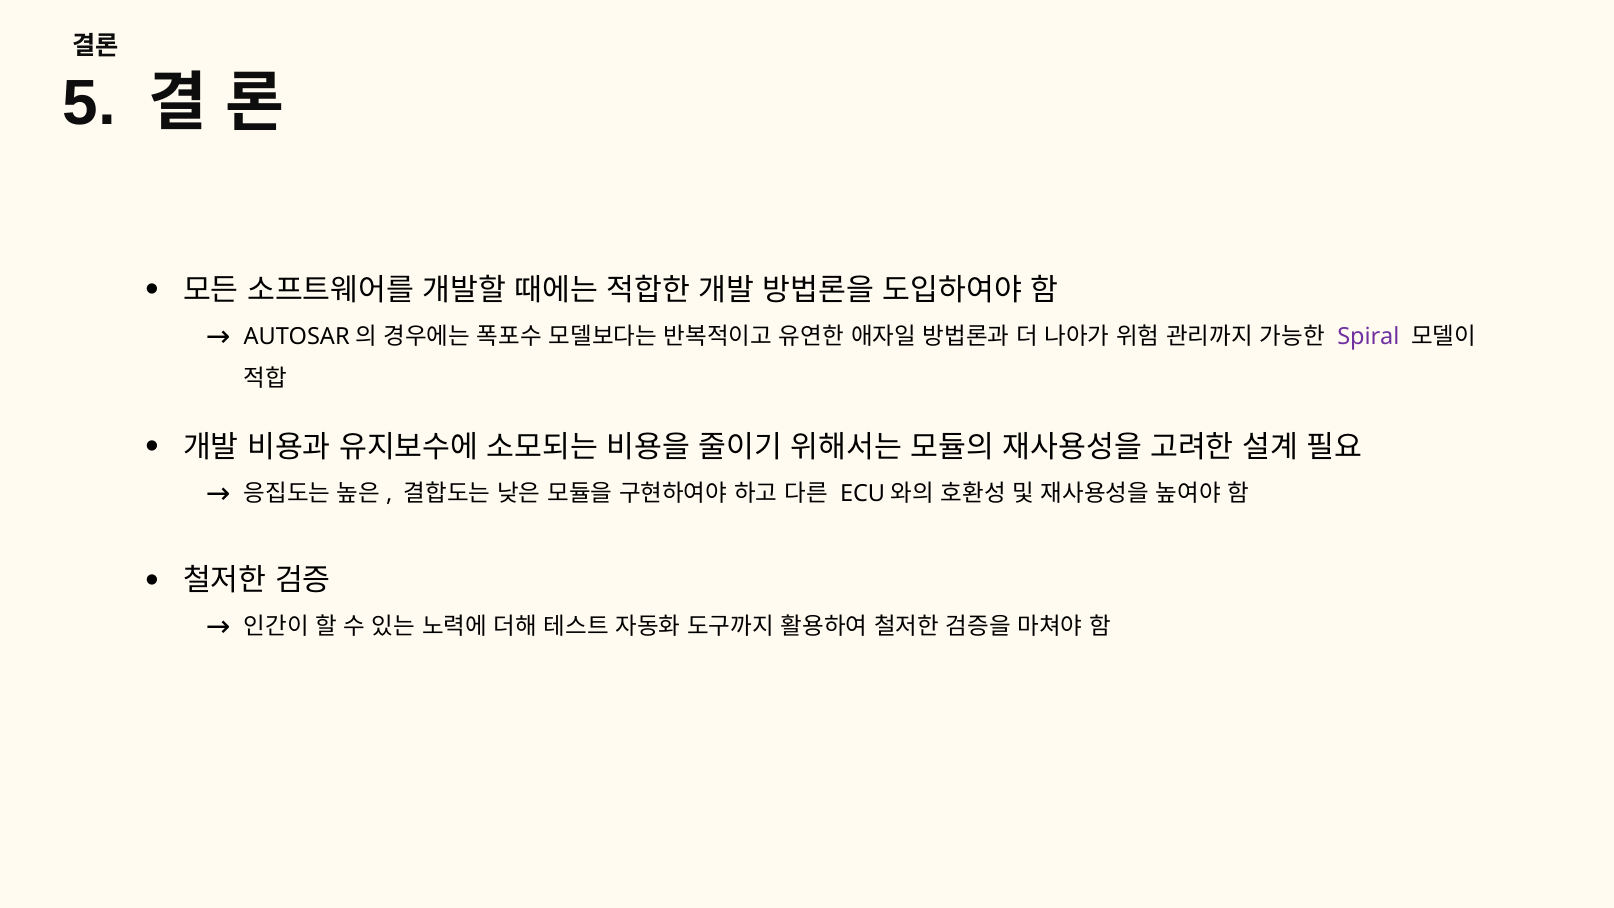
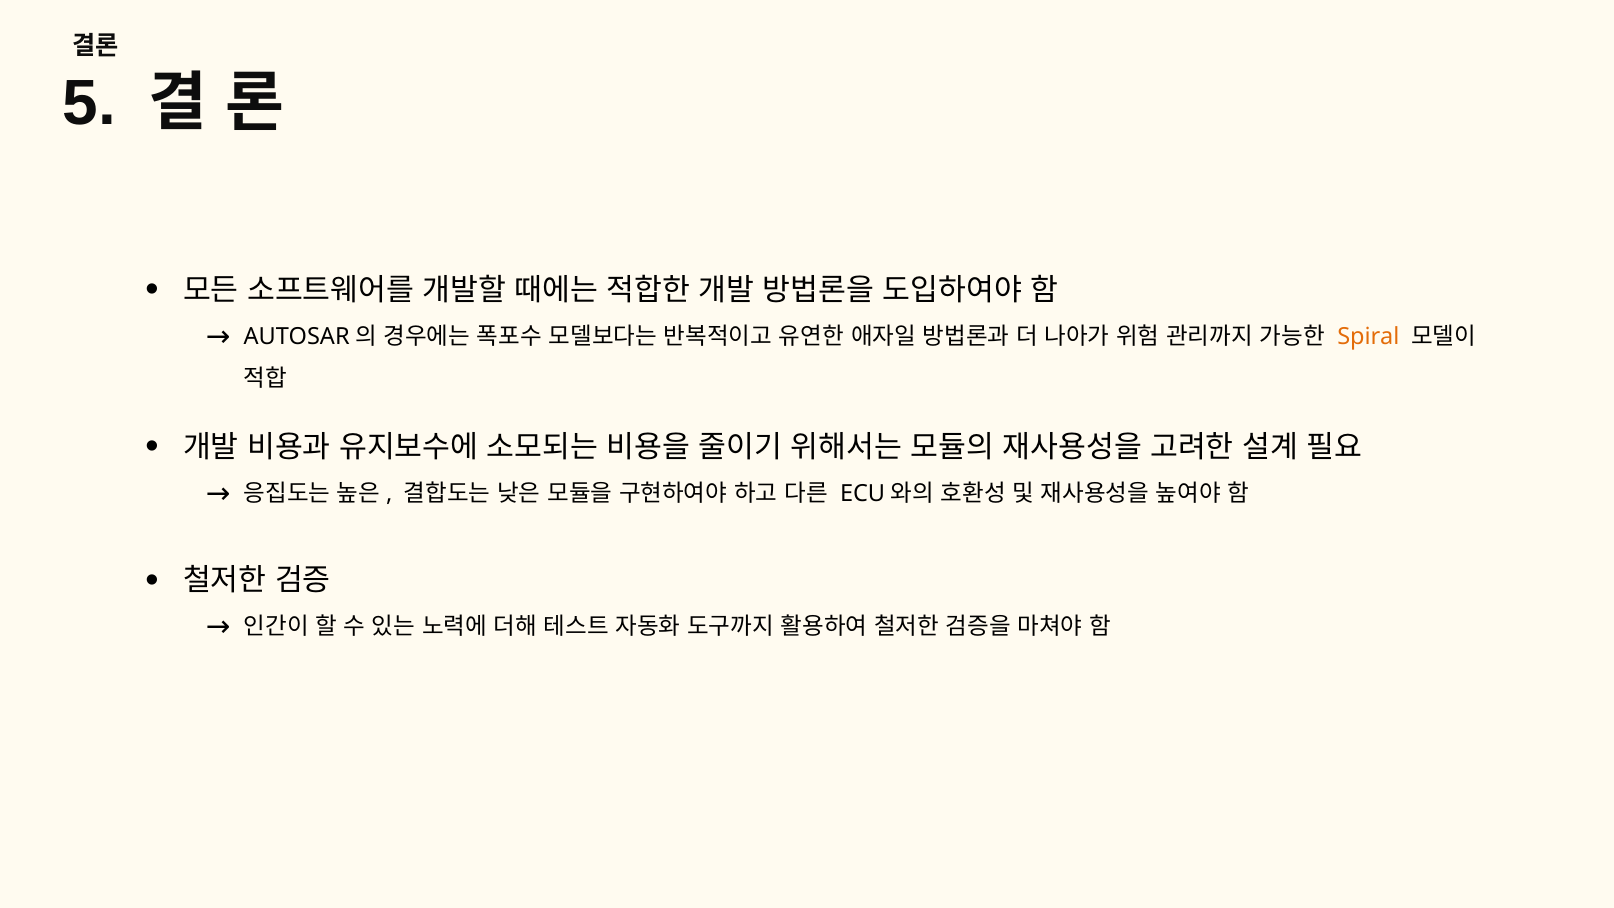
Spiral colour: purple -> orange
